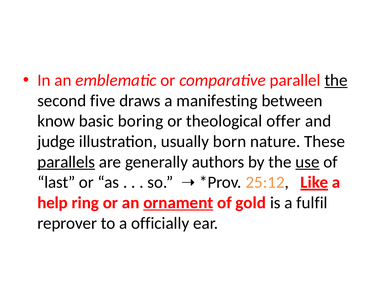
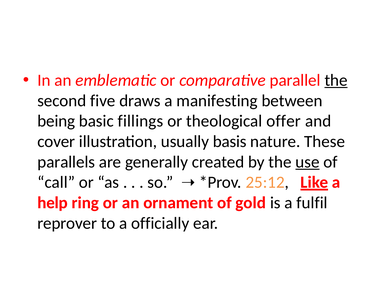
know: know -> being
boring: boring -> fillings
judge: judge -> cover
born: born -> basis
parallels underline: present -> none
authors: authors -> created
last: last -> call
ornament underline: present -> none
